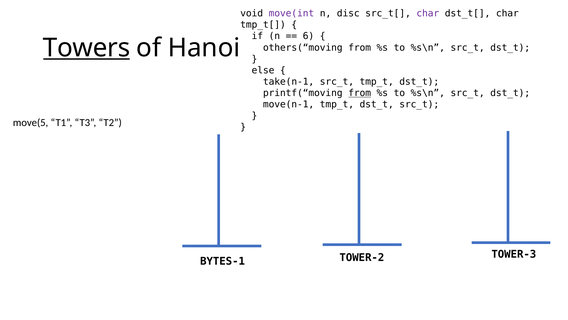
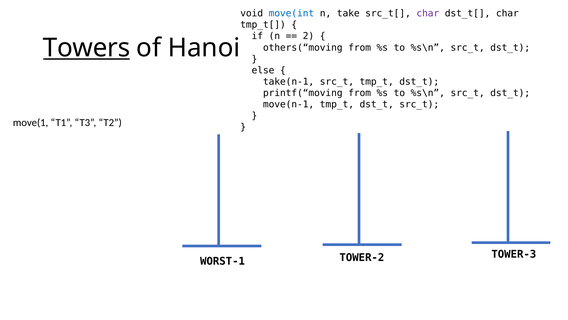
move(int colour: purple -> blue
disc: disc -> take
6: 6 -> 2
from at (360, 93) underline: present -> none
move(5: move(5 -> move(1
BYTES-1: BYTES-1 -> WORST-1
